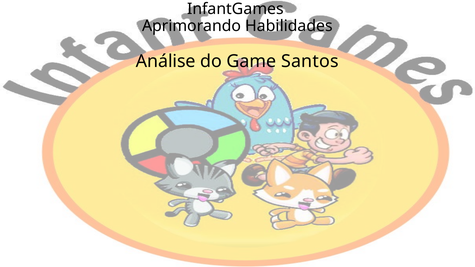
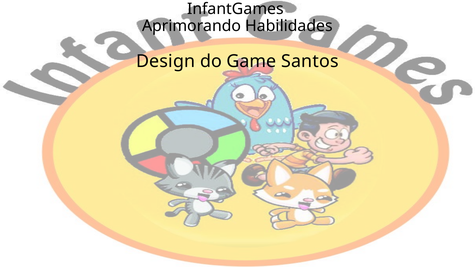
Análise: Análise -> Design
